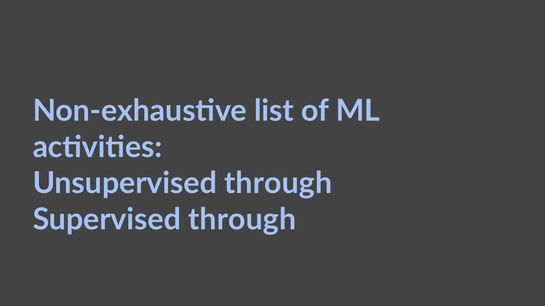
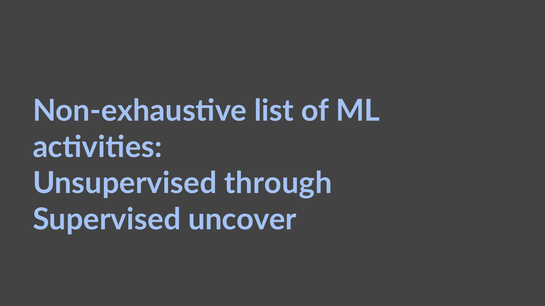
Supervised through: through -> uncover
